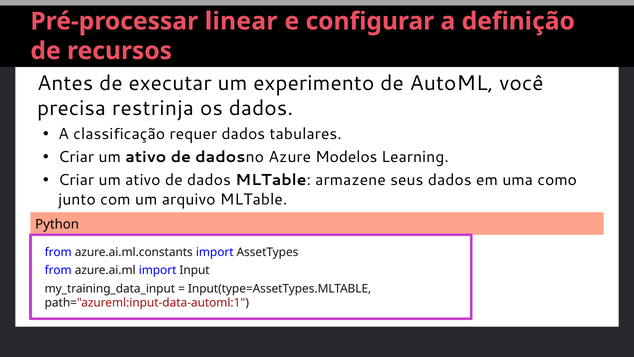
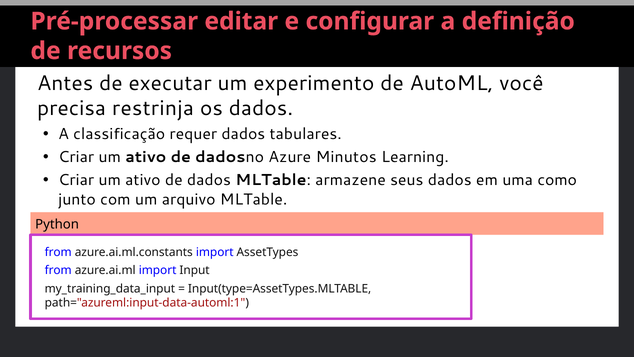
linear: linear -> editar
Modelos: Modelos -> Minutos
